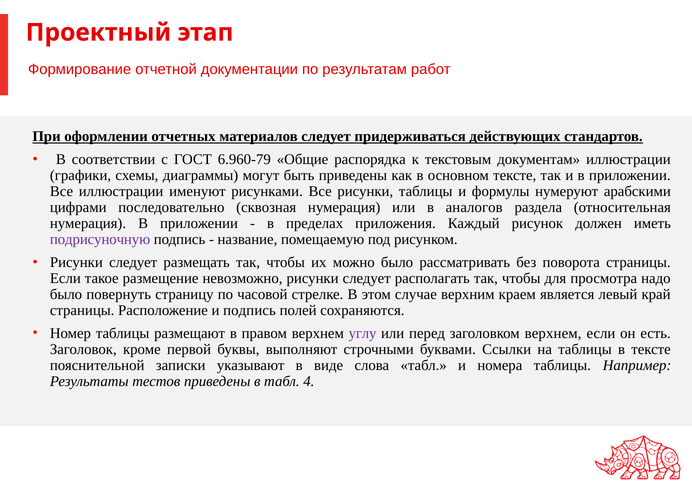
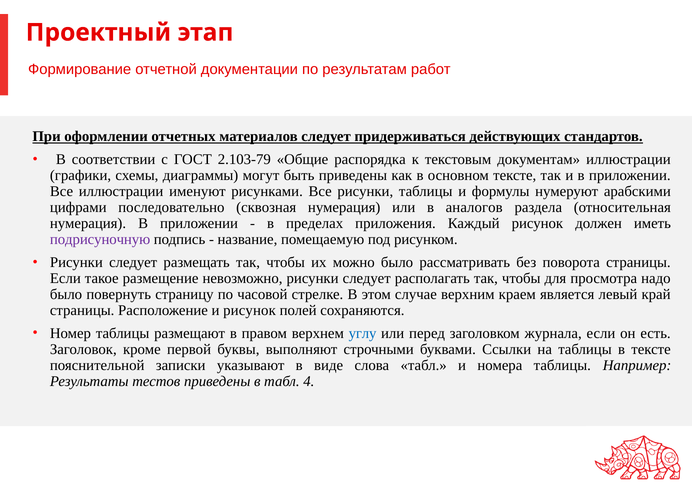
6.960-79: 6.960-79 -> 2.103-79
и подпись: подпись -> рисунок
углу colour: purple -> blue
заголовком верхнем: верхнем -> журнала
